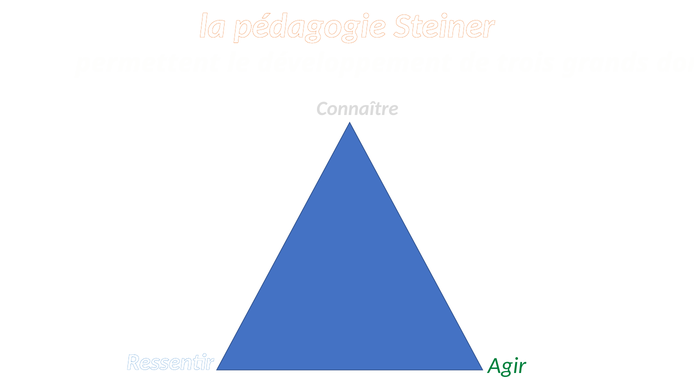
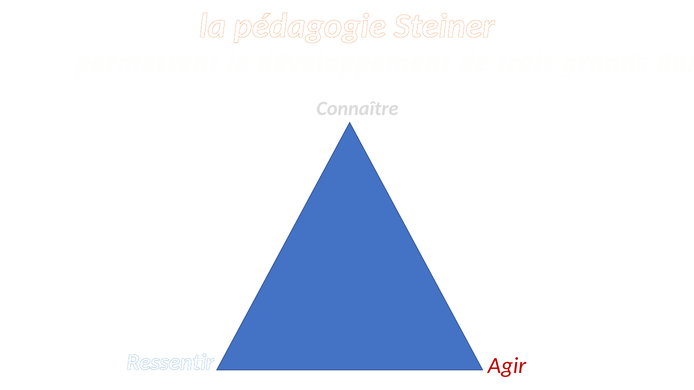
Agir colour: green -> red
